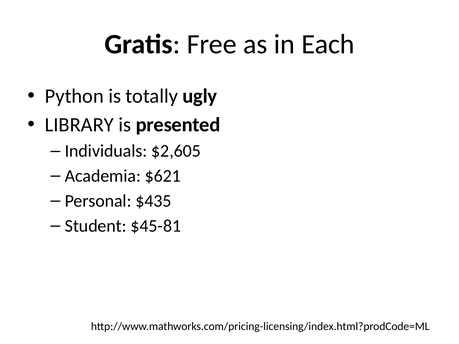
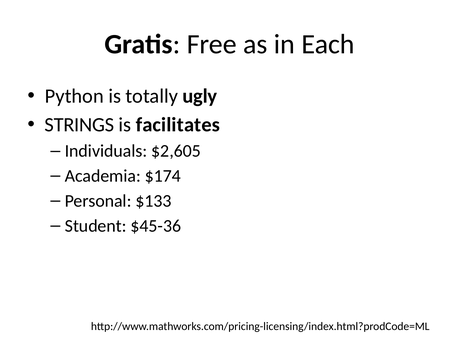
LIBRARY: LIBRARY -> STRINGS
presented: presented -> facilitates
$621: $621 -> $174
$435: $435 -> $133
$45-81: $45-81 -> $45-36
